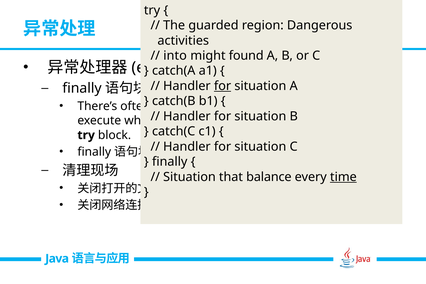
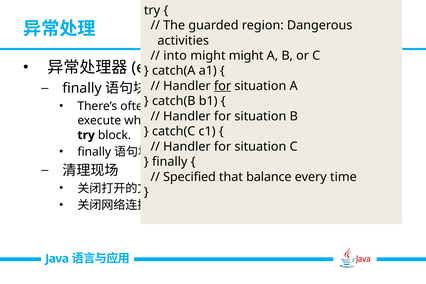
might found: found -> might
Situation at (189, 177): Situation -> Specified
time underline: present -> none
